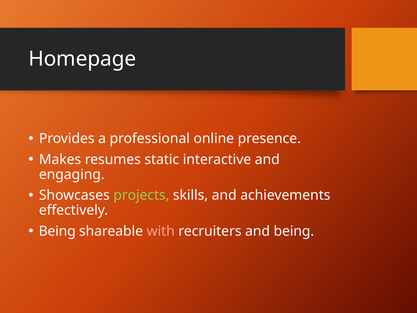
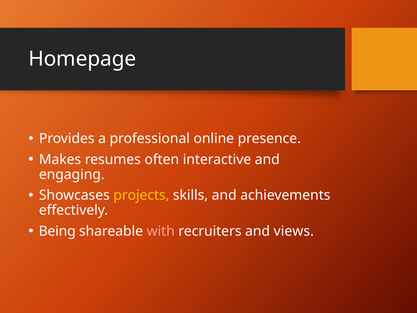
static: static -> often
projects colour: light green -> yellow
and being: being -> views
